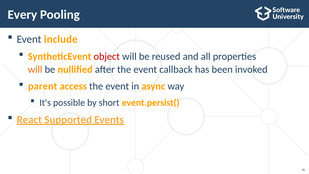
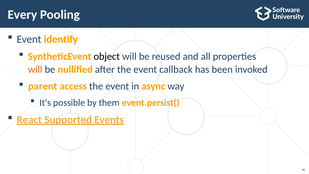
include: include -> identify
object colour: red -> black
short: short -> them
